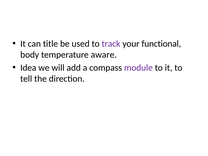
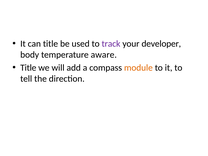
functional: functional -> developer
Idea at (28, 68): Idea -> Title
module colour: purple -> orange
